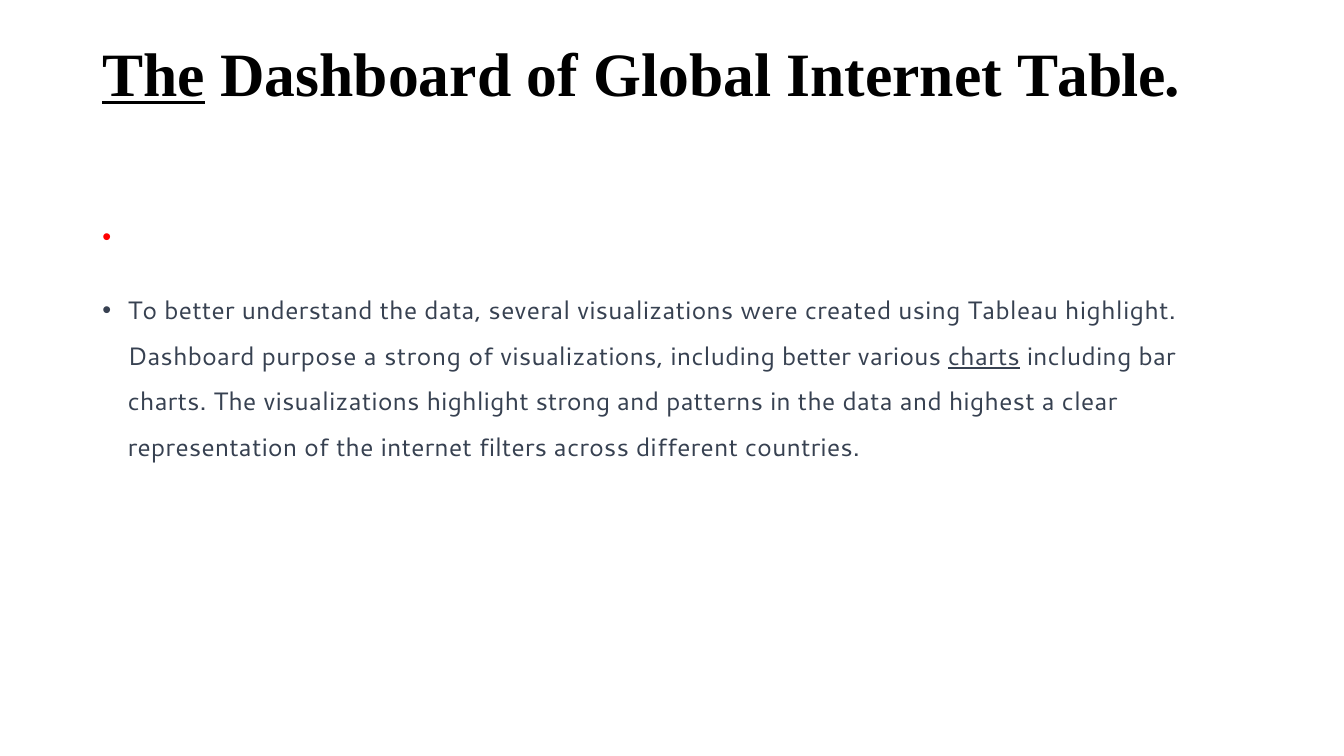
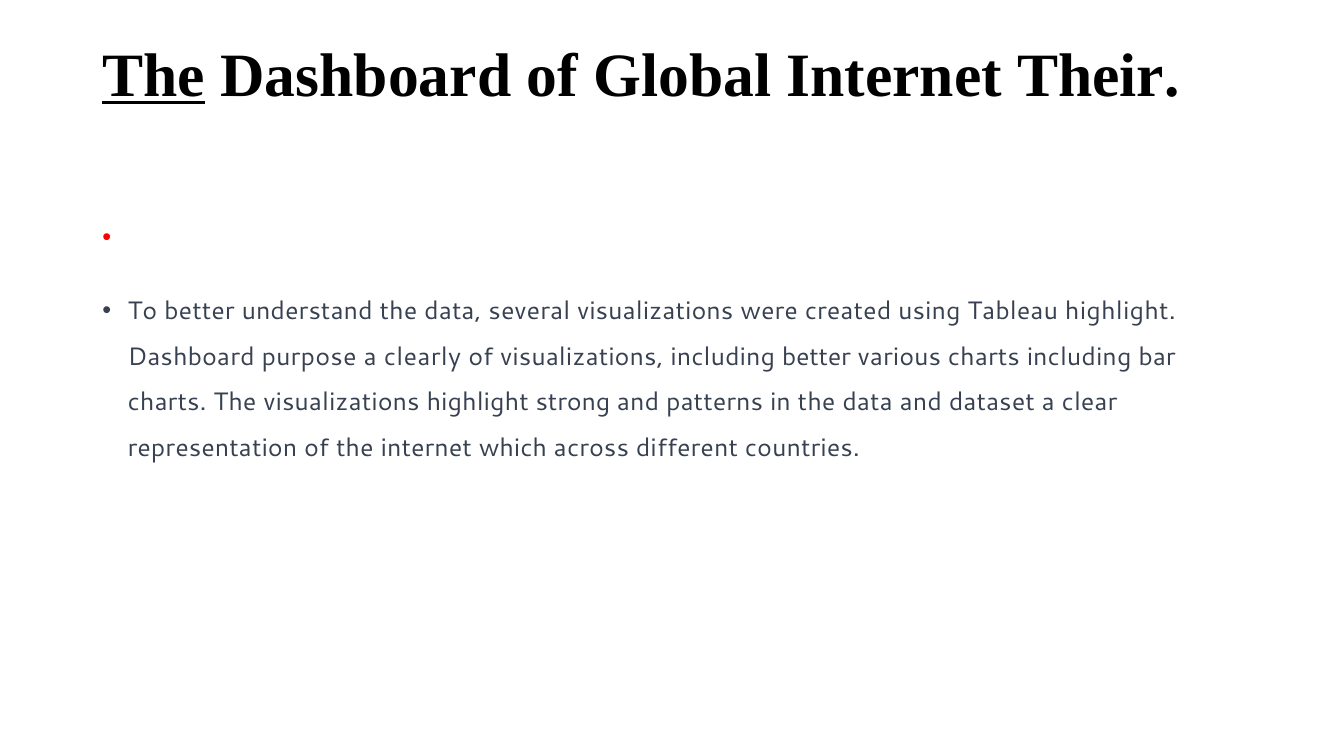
Table: Table -> Their
a strong: strong -> clearly
charts at (984, 357) underline: present -> none
highest: highest -> dataset
filters: filters -> which
